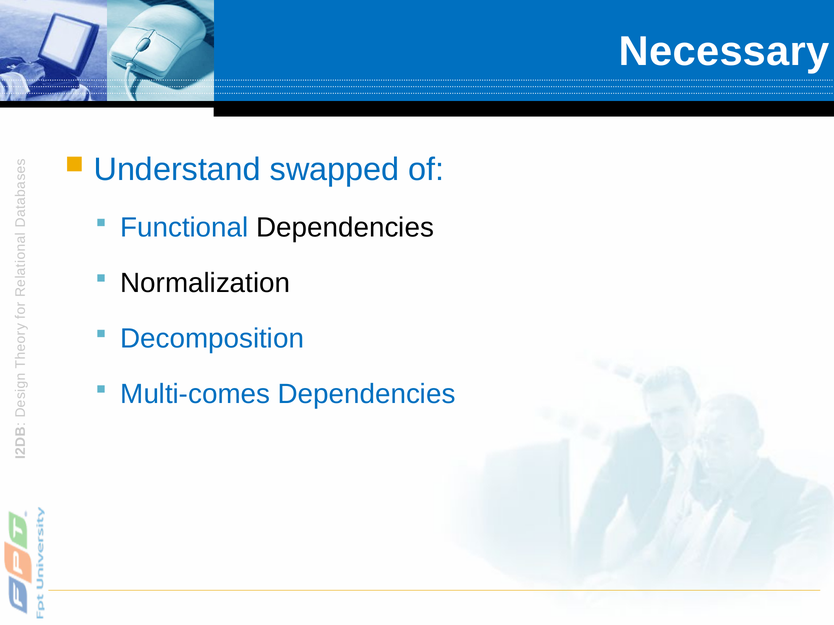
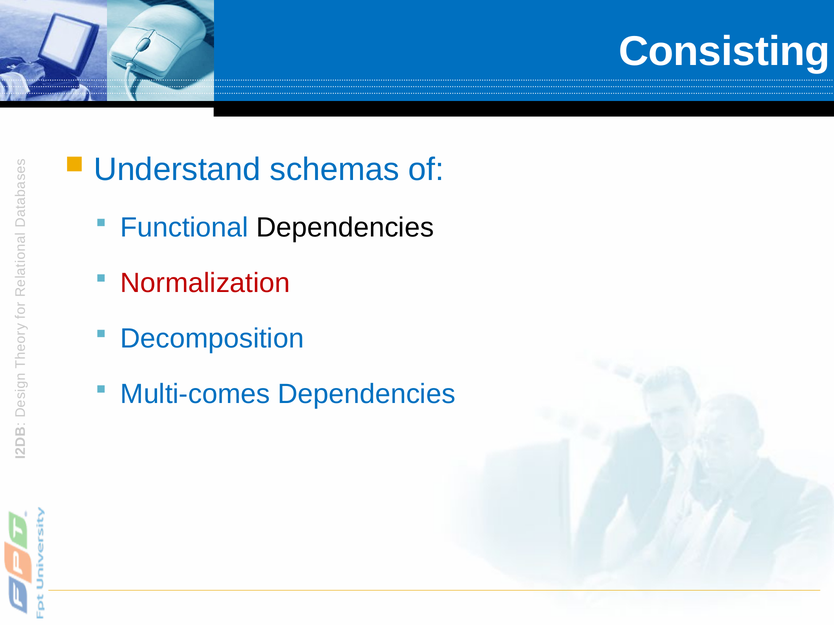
Necessary: Necessary -> Consisting
swapped: swapped -> schemas
Normalization colour: black -> red
